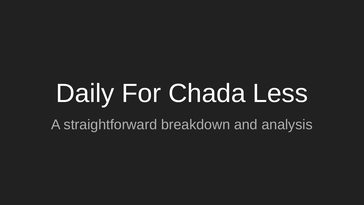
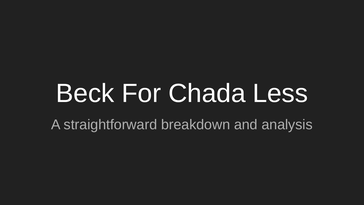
Daily: Daily -> Beck
